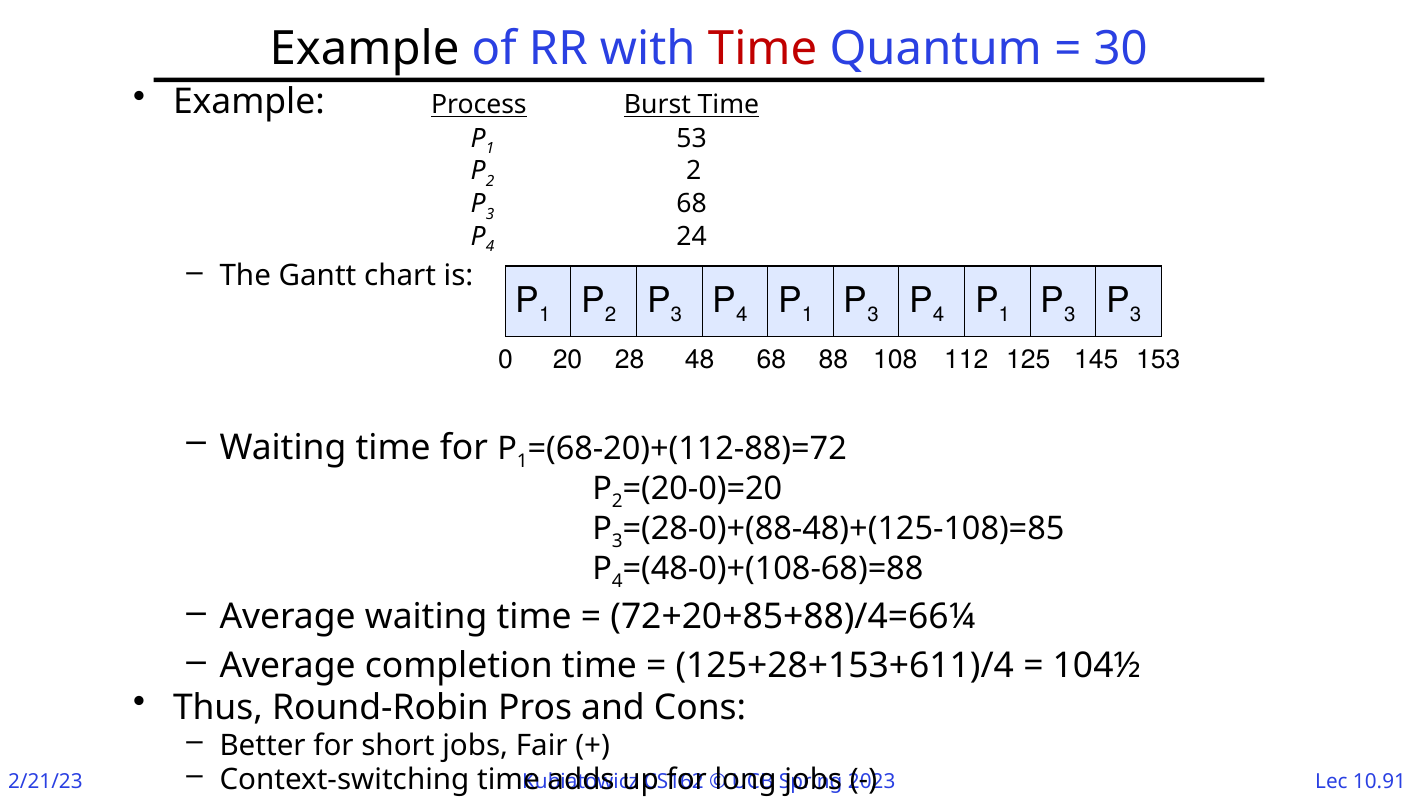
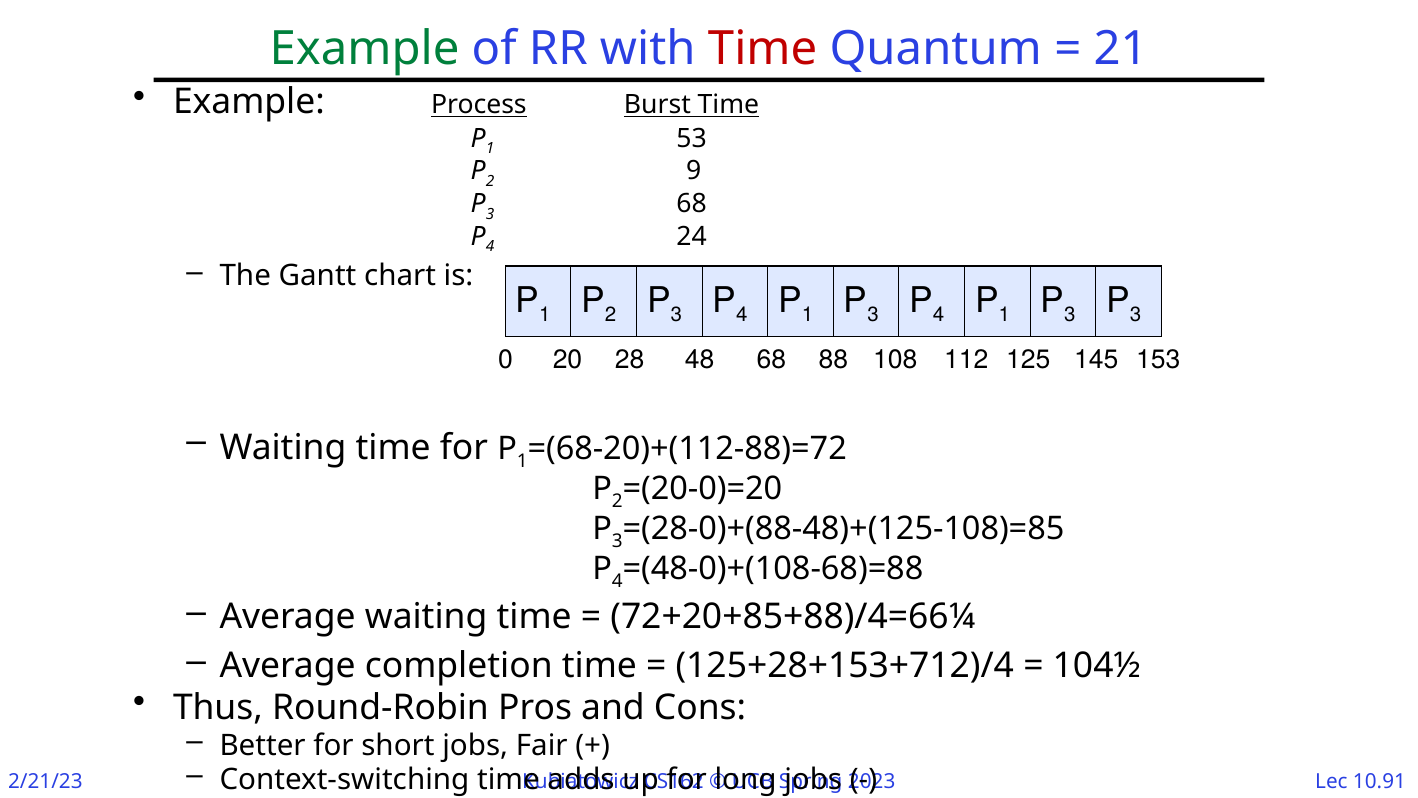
Example at (365, 48) colour: black -> green
30: 30 -> 21
2 at (694, 171): 2 -> 9
125+28+153+611)/4: 125+28+153+611)/4 -> 125+28+153+712)/4
